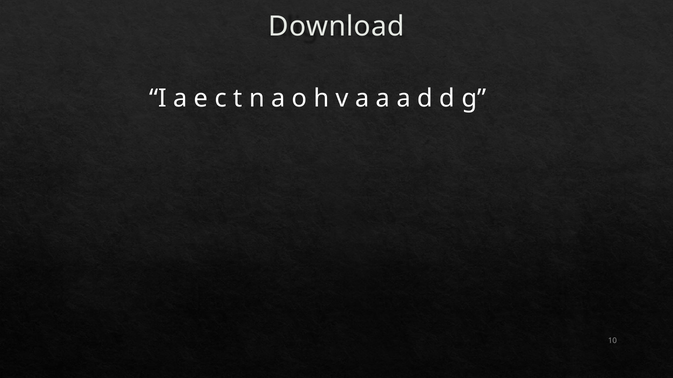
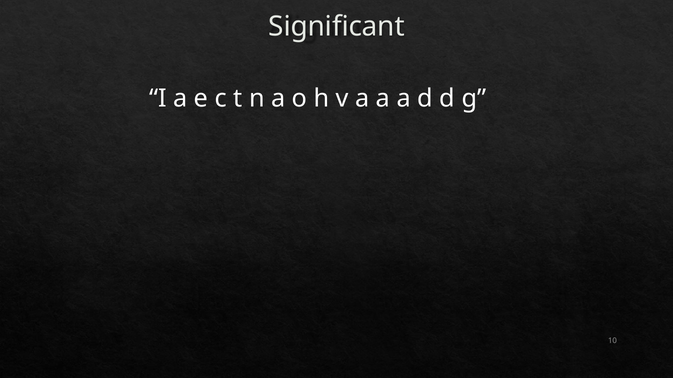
Download: Download -> Significant
